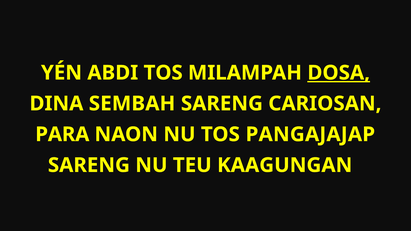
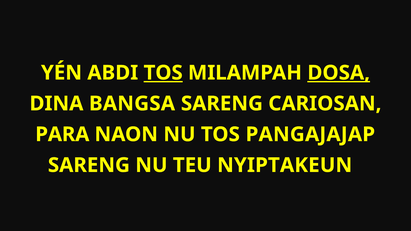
TOS at (163, 73) underline: none -> present
SEMBAH: SEMBAH -> BANGSA
KAAGUNGAN: KAAGUNGAN -> NYIPTAKEUN
